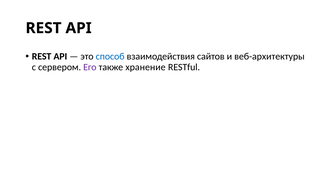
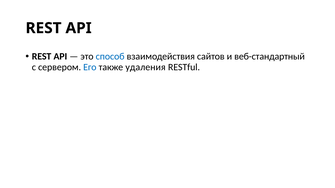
веб-архитектуры: веб-архитектуры -> веб-стандартный
Его colour: purple -> blue
хранение: хранение -> удаления
